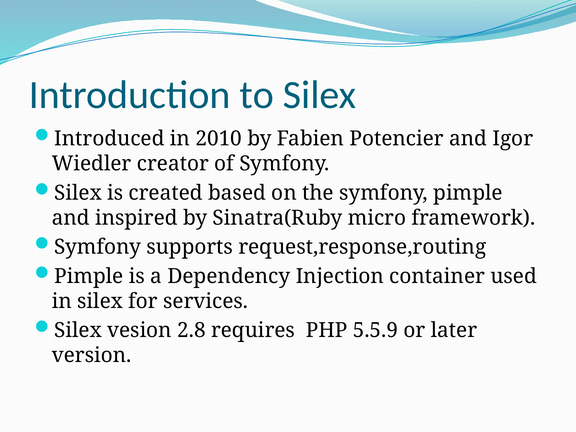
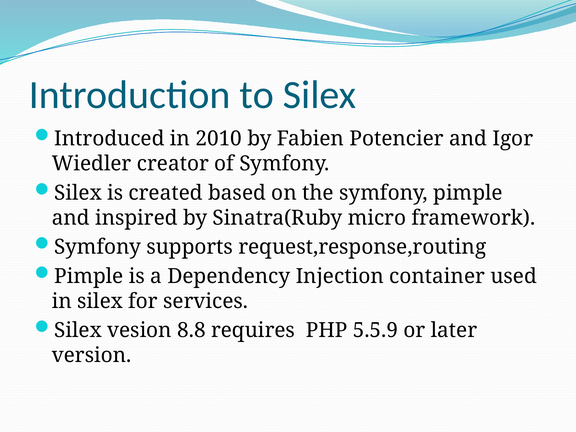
2.8: 2.8 -> 8.8
